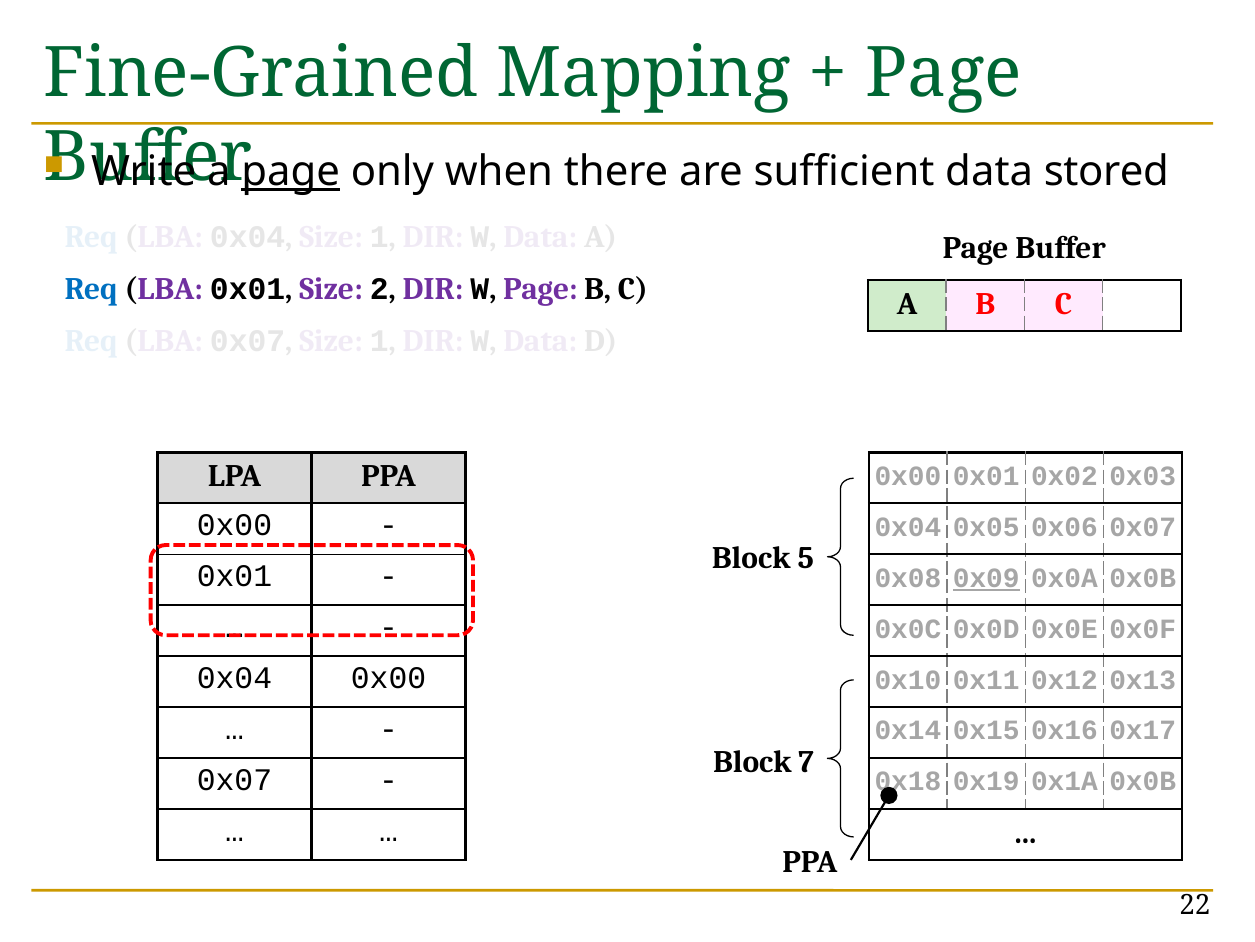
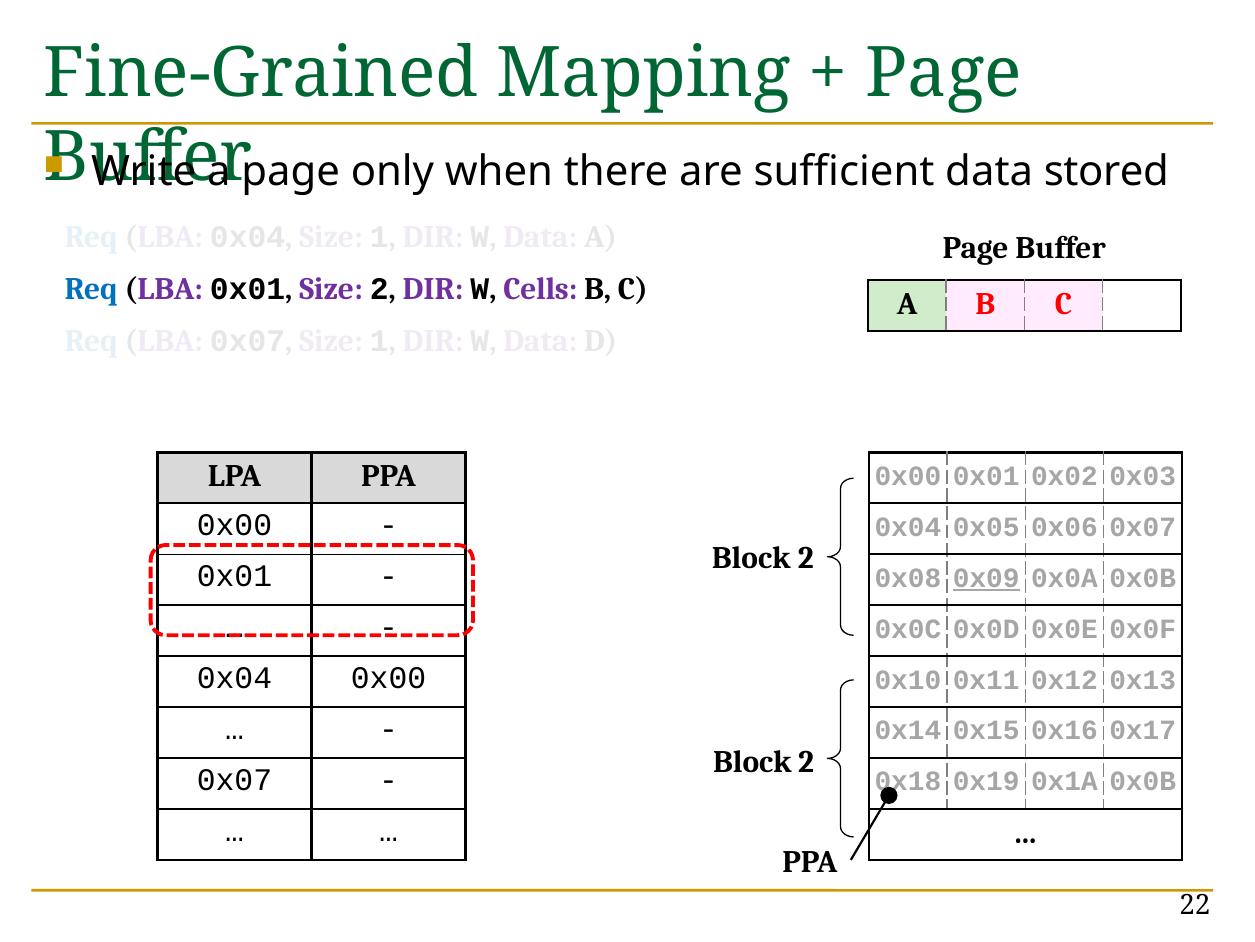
page at (291, 171) underline: present -> none
W Page: Page -> Cells
5 at (806, 558): 5 -> 2
7 at (806, 762): 7 -> 2
